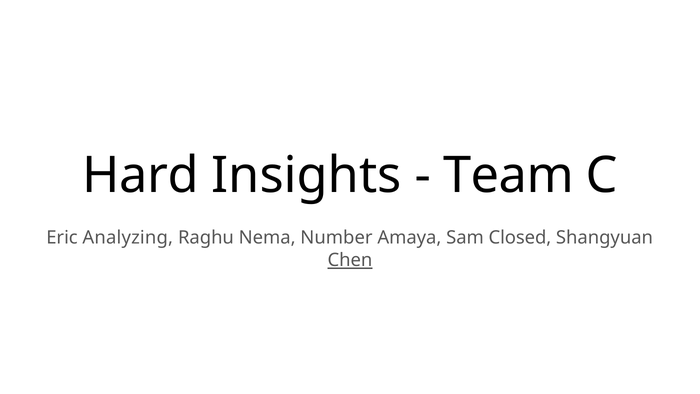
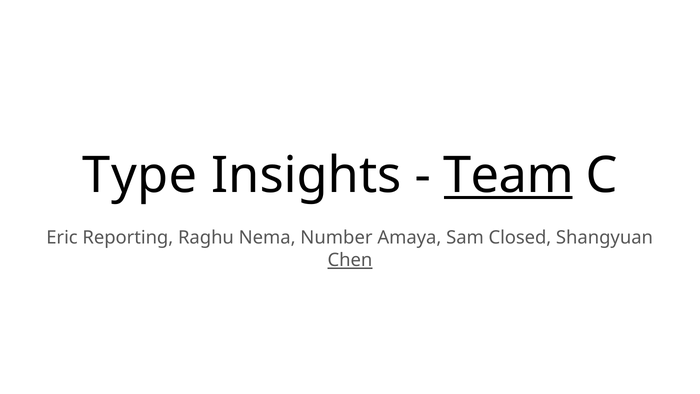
Hard: Hard -> Type
Team underline: none -> present
Analyzing: Analyzing -> Reporting
